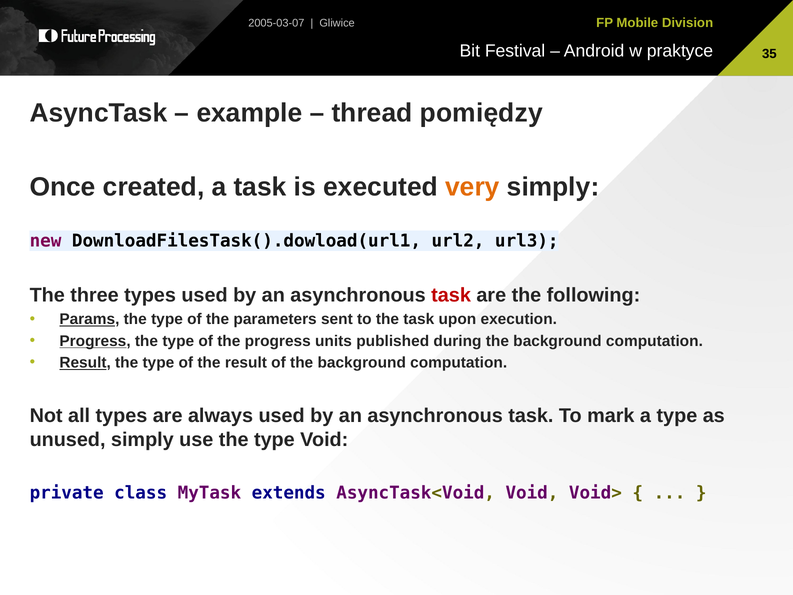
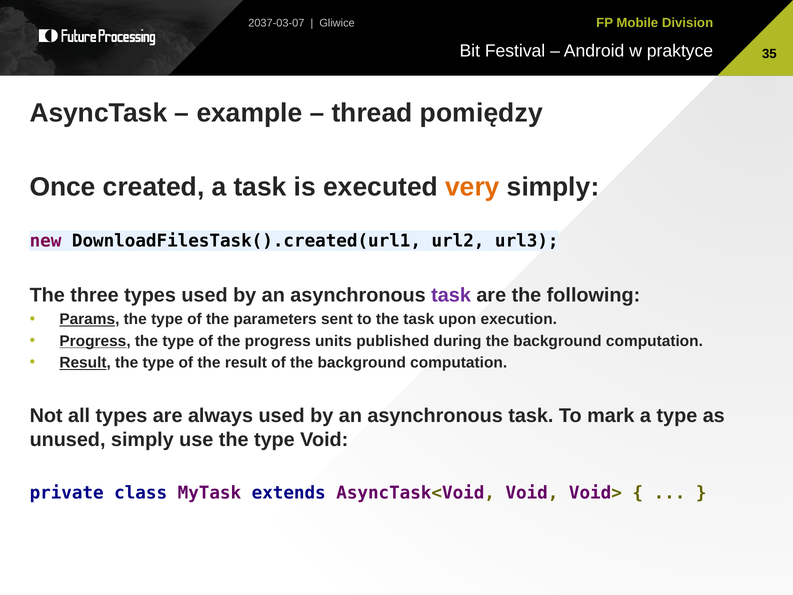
2005-03-07: 2005-03-07 -> 2037-03-07
DownloadFilesTask().dowload(url1: DownloadFilesTask().dowload(url1 -> DownloadFilesTask().created(url1
task at (451, 295) colour: red -> purple
